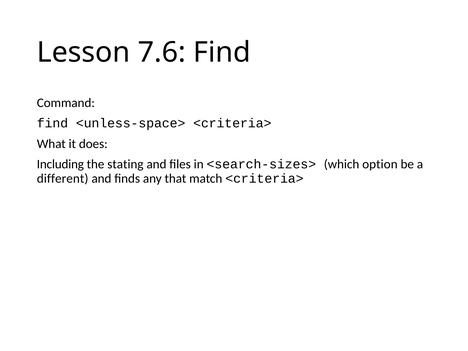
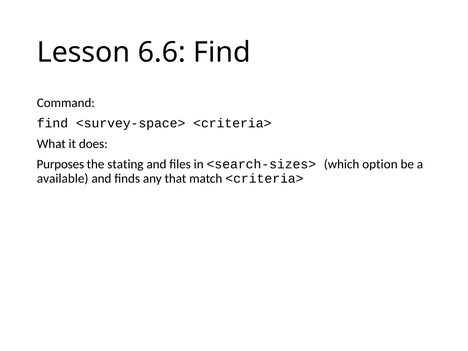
7.6: 7.6 -> 6.6
<unless-space>: <unless-space> -> <survey-space>
Including: Including -> Purposes
different: different -> available
